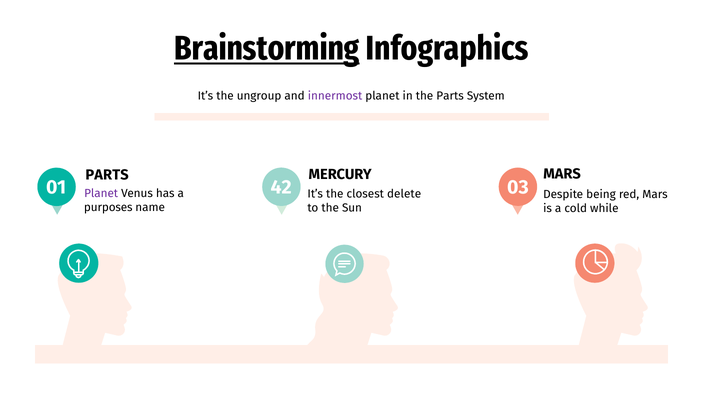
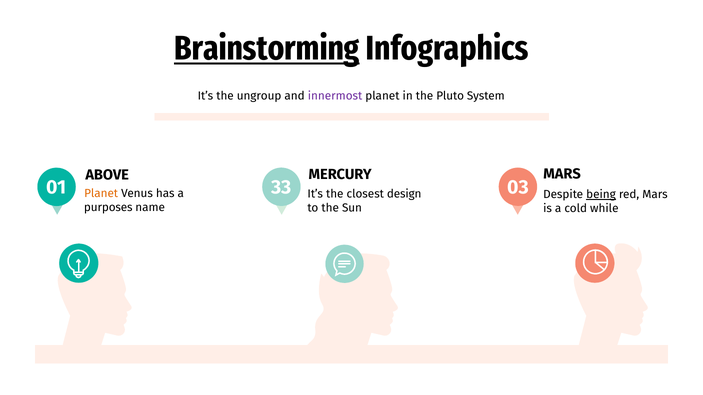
the Parts: Parts -> Pluto
PARTS at (107, 175): PARTS -> ABOVE
42: 42 -> 33
Planet at (101, 194) colour: purple -> orange
delete: delete -> design
being underline: none -> present
